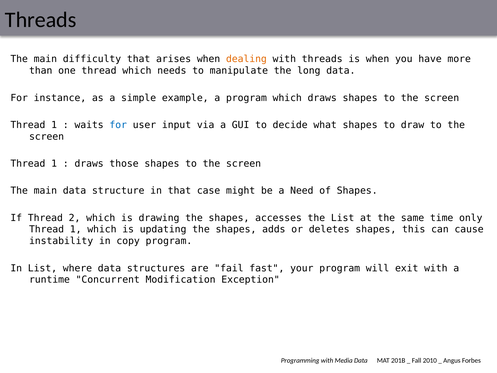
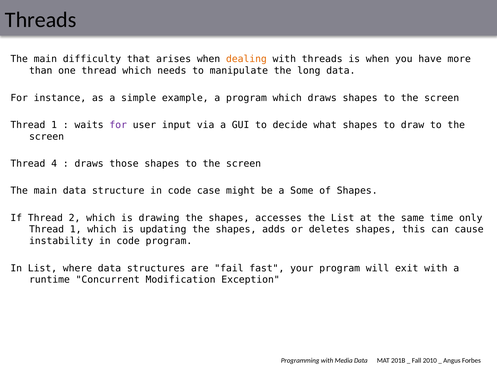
for at (118, 125) colour: blue -> purple
1 at (54, 164): 1 -> 4
structure in that: that -> code
Need: Need -> Some
instability in copy: copy -> code
